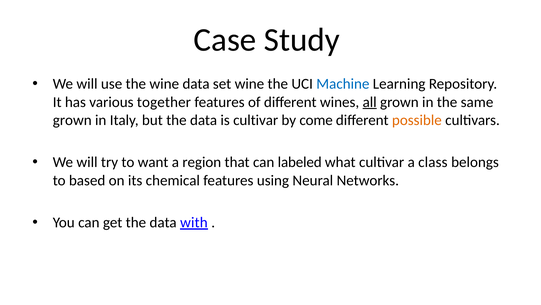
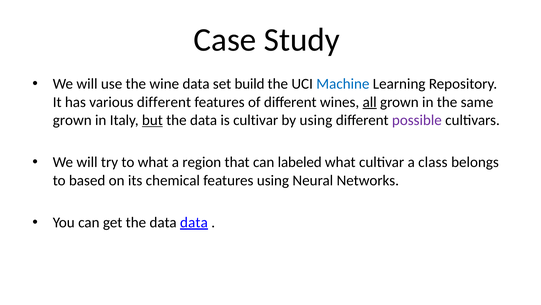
set wine: wine -> build
various together: together -> different
but underline: none -> present
by come: come -> using
possible colour: orange -> purple
to want: want -> what
data with: with -> data
